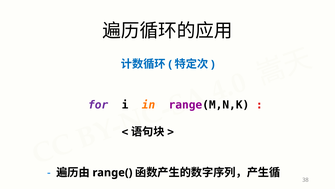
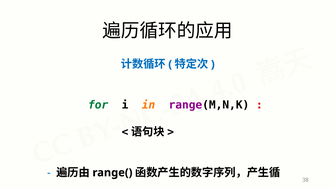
for colour: purple -> green
